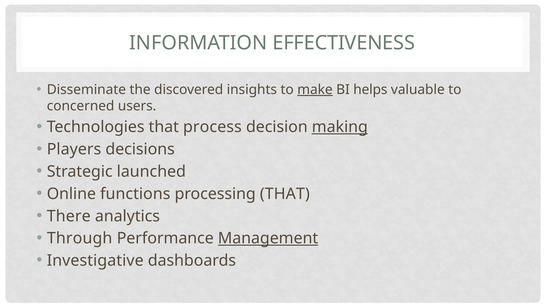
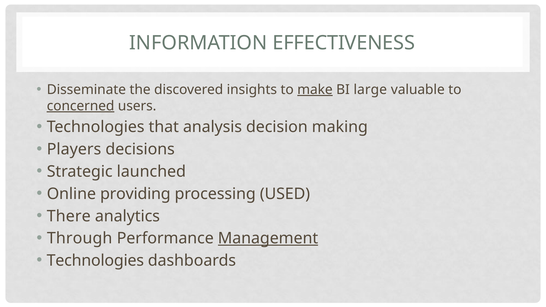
helps: helps -> large
concerned underline: none -> present
process: process -> analysis
making underline: present -> none
functions: functions -> providing
processing THAT: THAT -> USED
Investigative at (95, 261): Investigative -> Technologies
